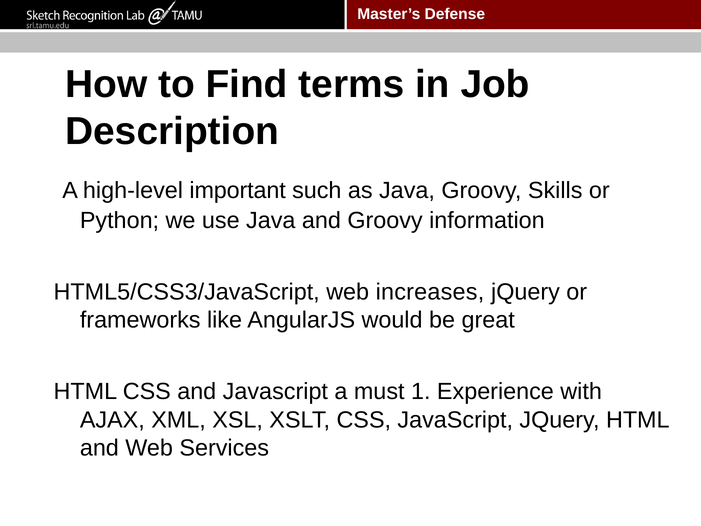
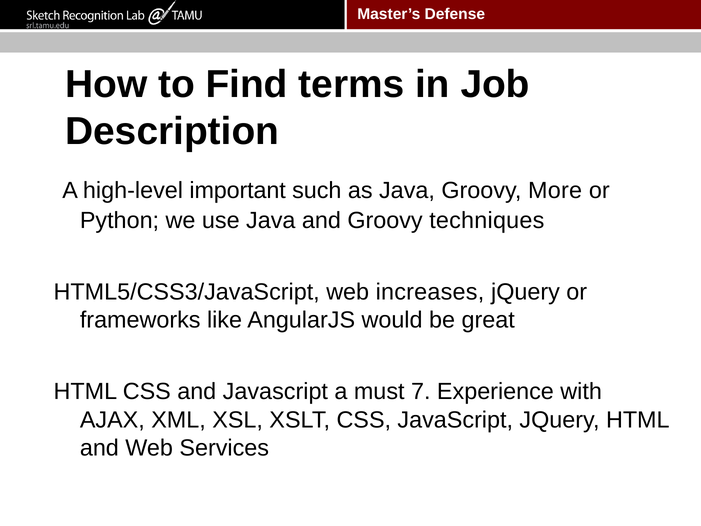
Skills: Skills -> More
information: information -> techniques
1: 1 -> 7
